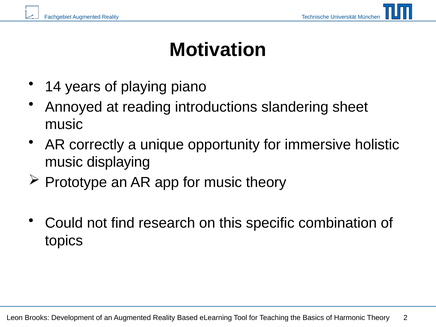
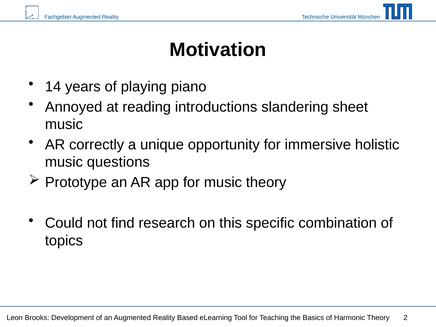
displaying: displaying -> questions
